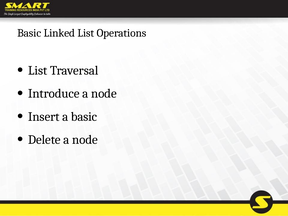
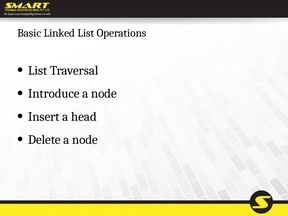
a basic: basic -> head
